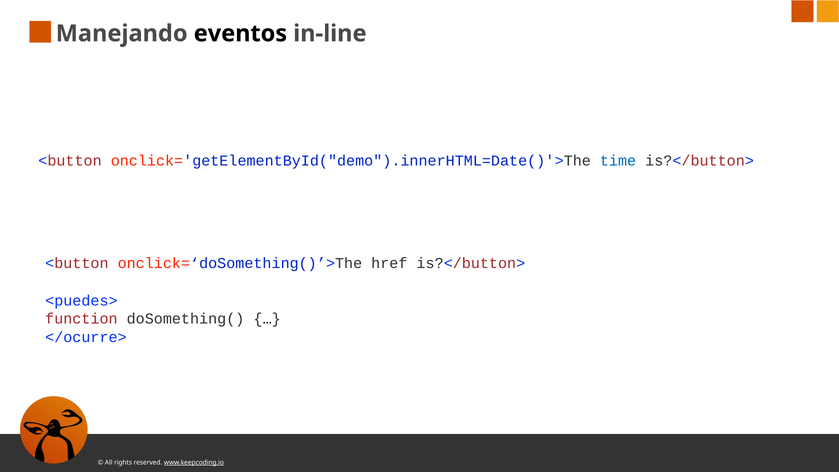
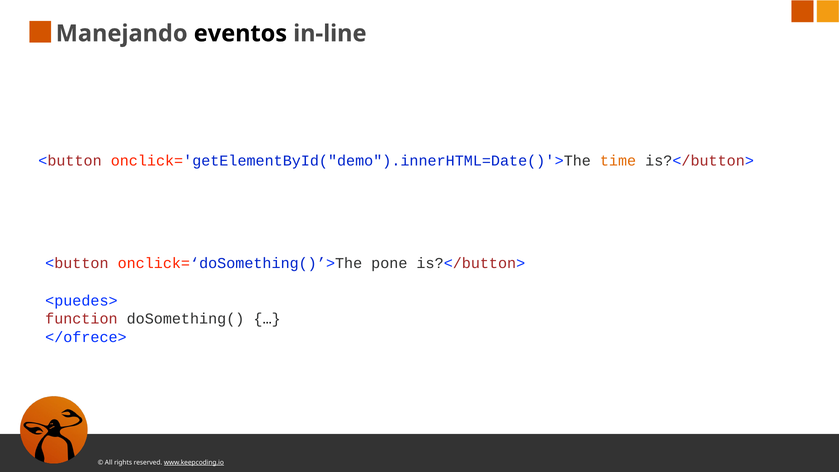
time colour: blue -> orange
href: href -> pone
</ocurre>: </ocurre> -> </ofrece>
